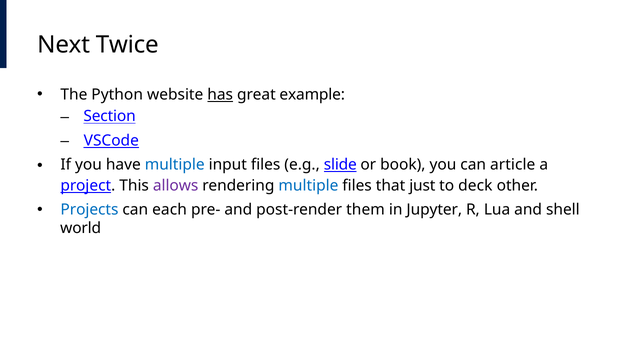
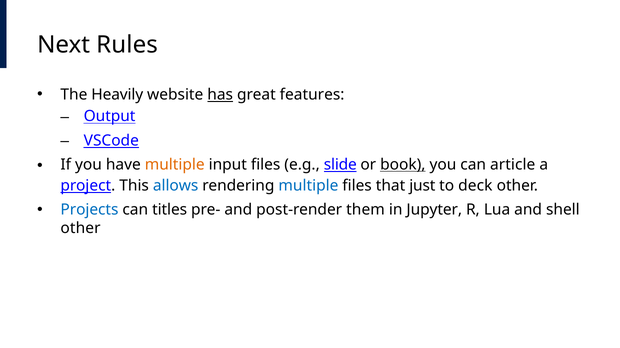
Twice: Twice -> Rules
Python: Python -> Heavily
example: example -> features
Section: Section -> Output
multiple at (175, 165) colour: blue -> orange
book underline: none -> present
allows colour: purple -> blue
each: each -> titles
world at (81, 229): world -> other
